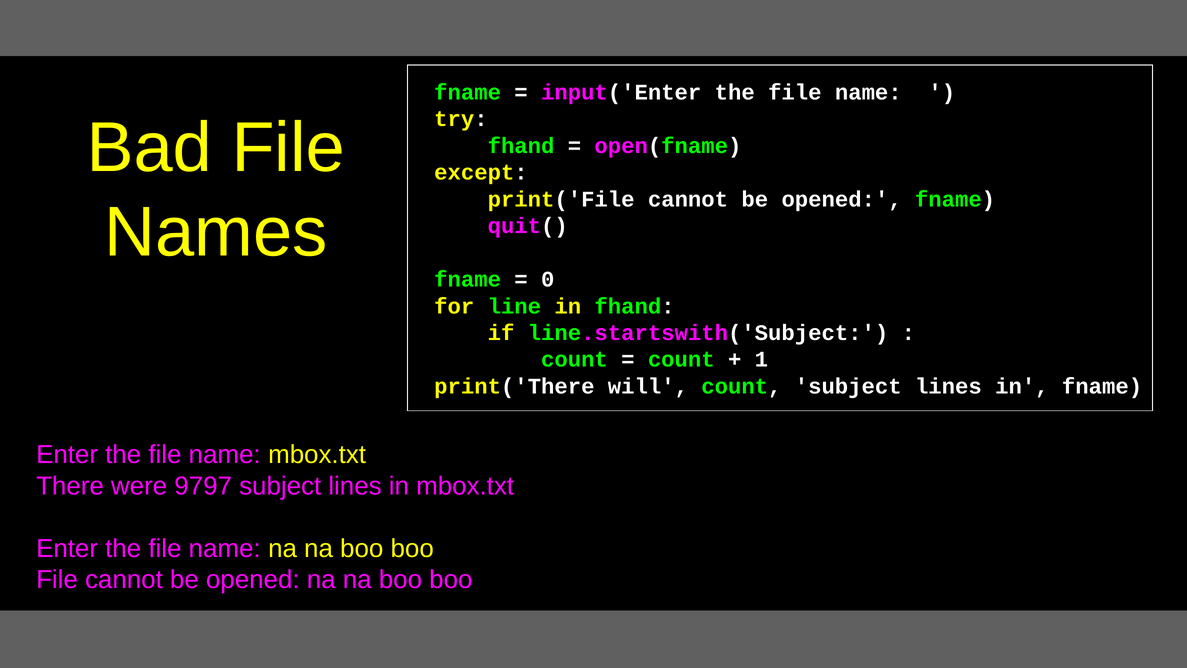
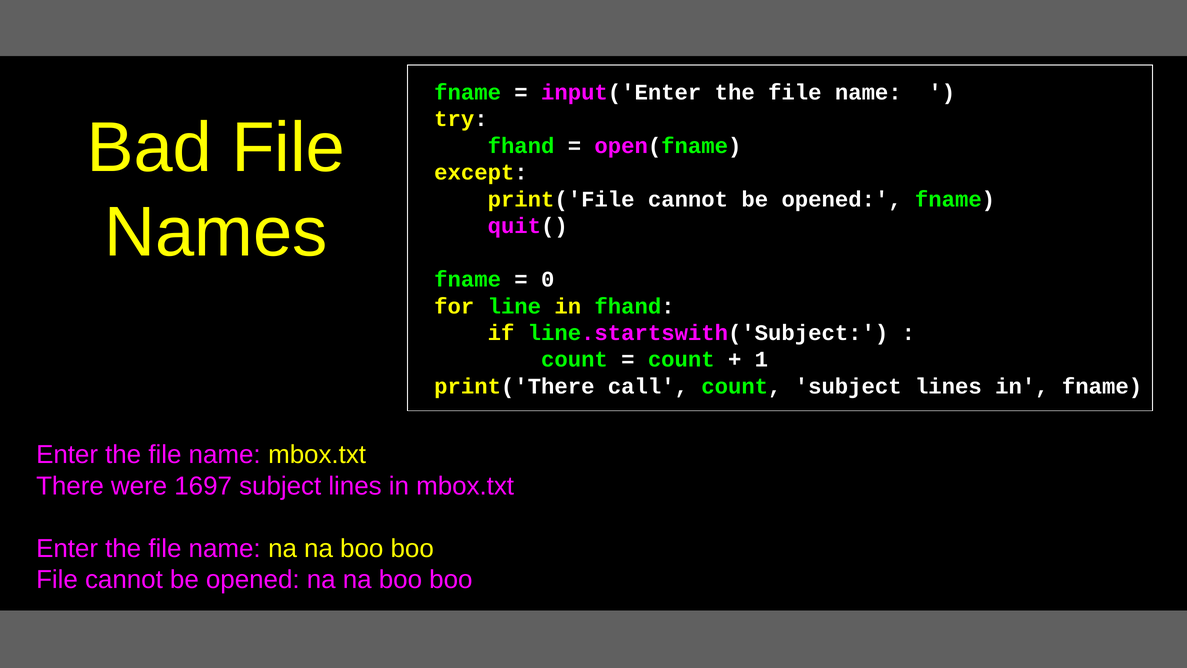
will: will -> call
9797: 9797 -> 1697
